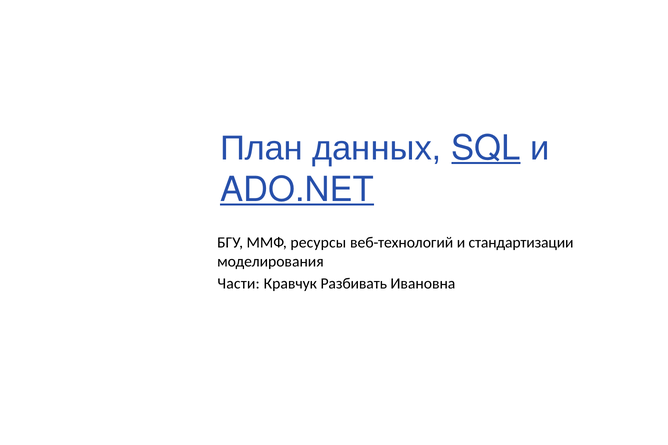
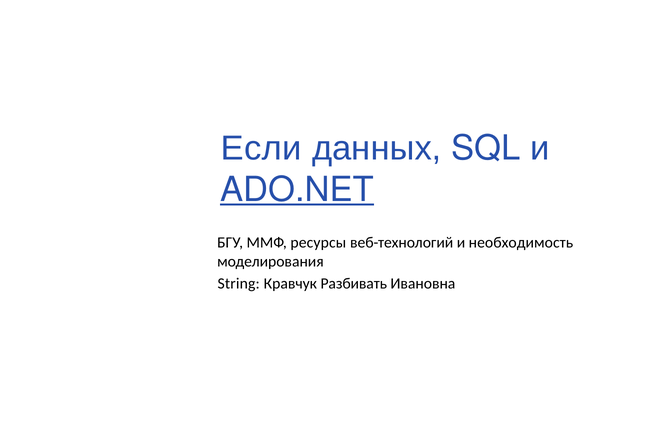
План: План -> Если
SQL underline: present -> none
стандартизации: стандартизации -> необходимость
Части: Части -> String
